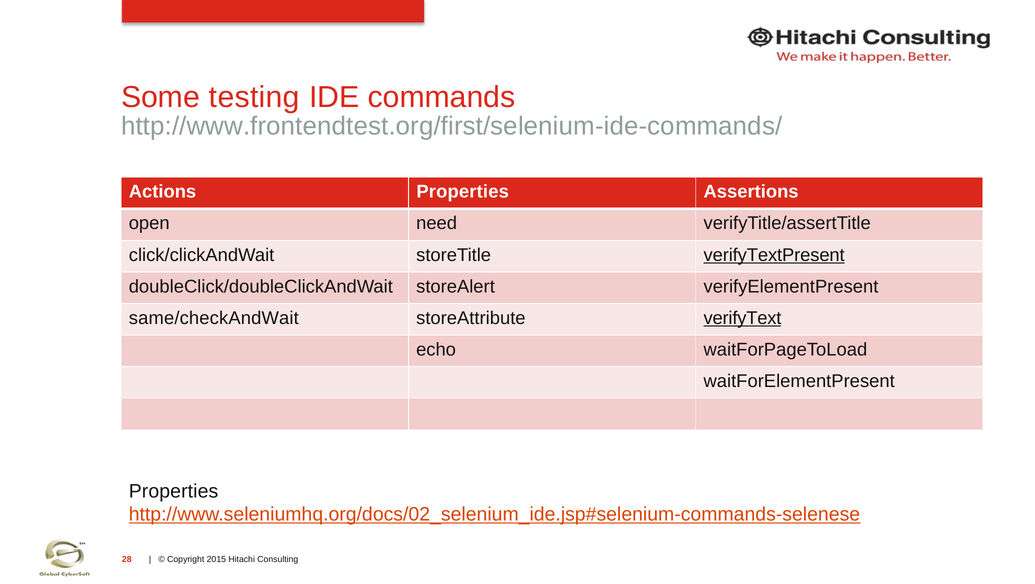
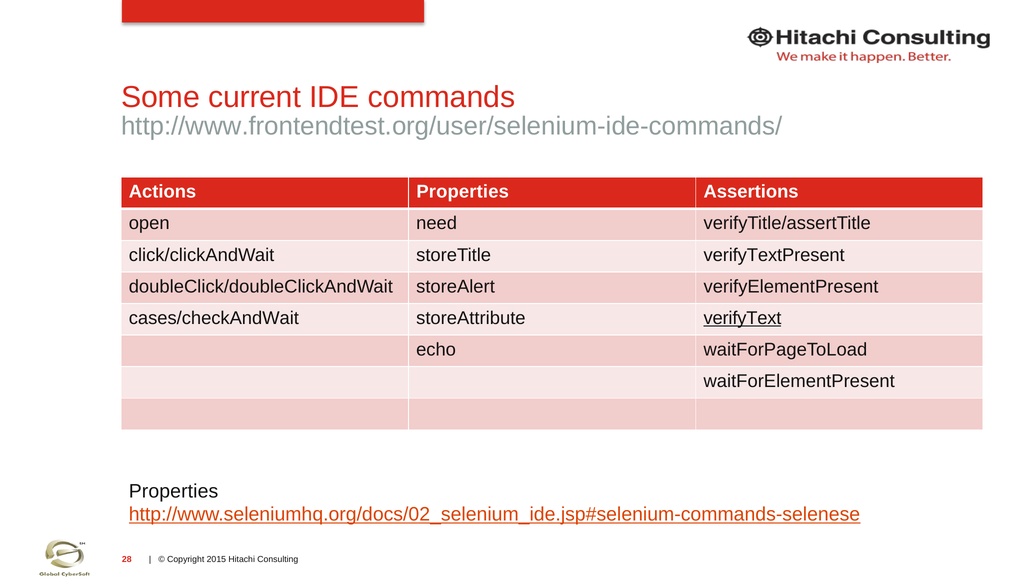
testing: testing -> current
http://www.frontendtest.org/first/selenium-ide-commands/: http://www.frontendtest.org/first/selenium-ide-commands/ -> http://www.frontendtest.org/user/selenium-ide-commands/
verifyTextPresent underline: present -> none
same/checkAndWait: same/checkAndWait -> cases/checkAndWait
